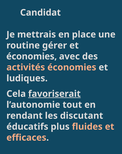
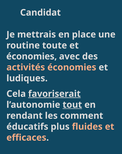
gérer: gérer -> toute
tout underline: none -> present
discutant: discutant -> comment
